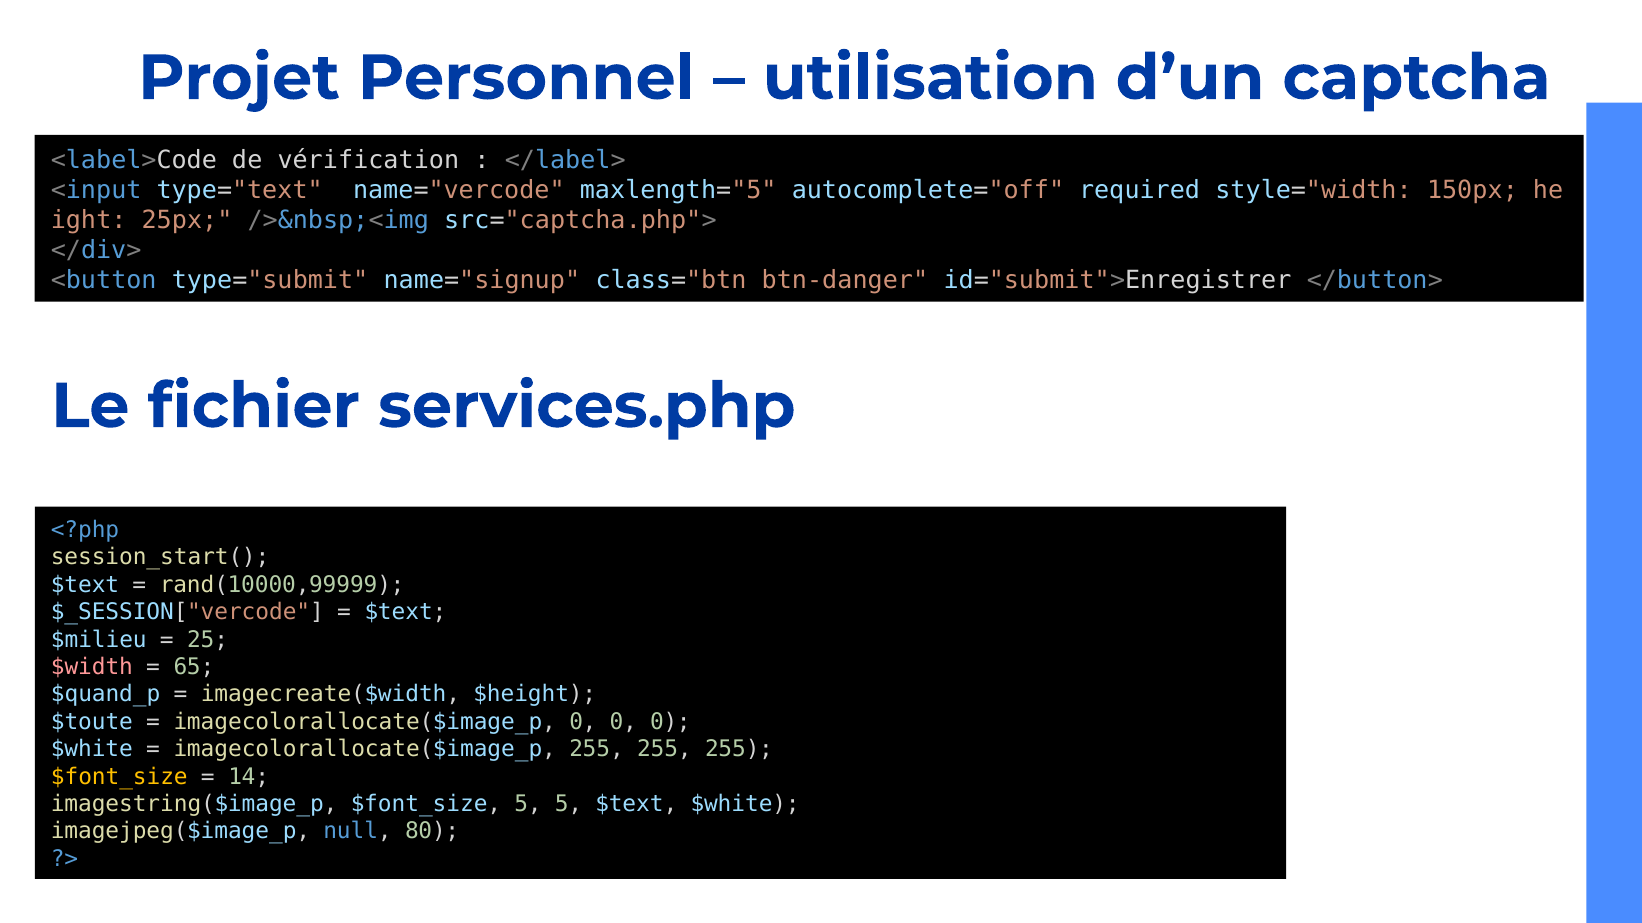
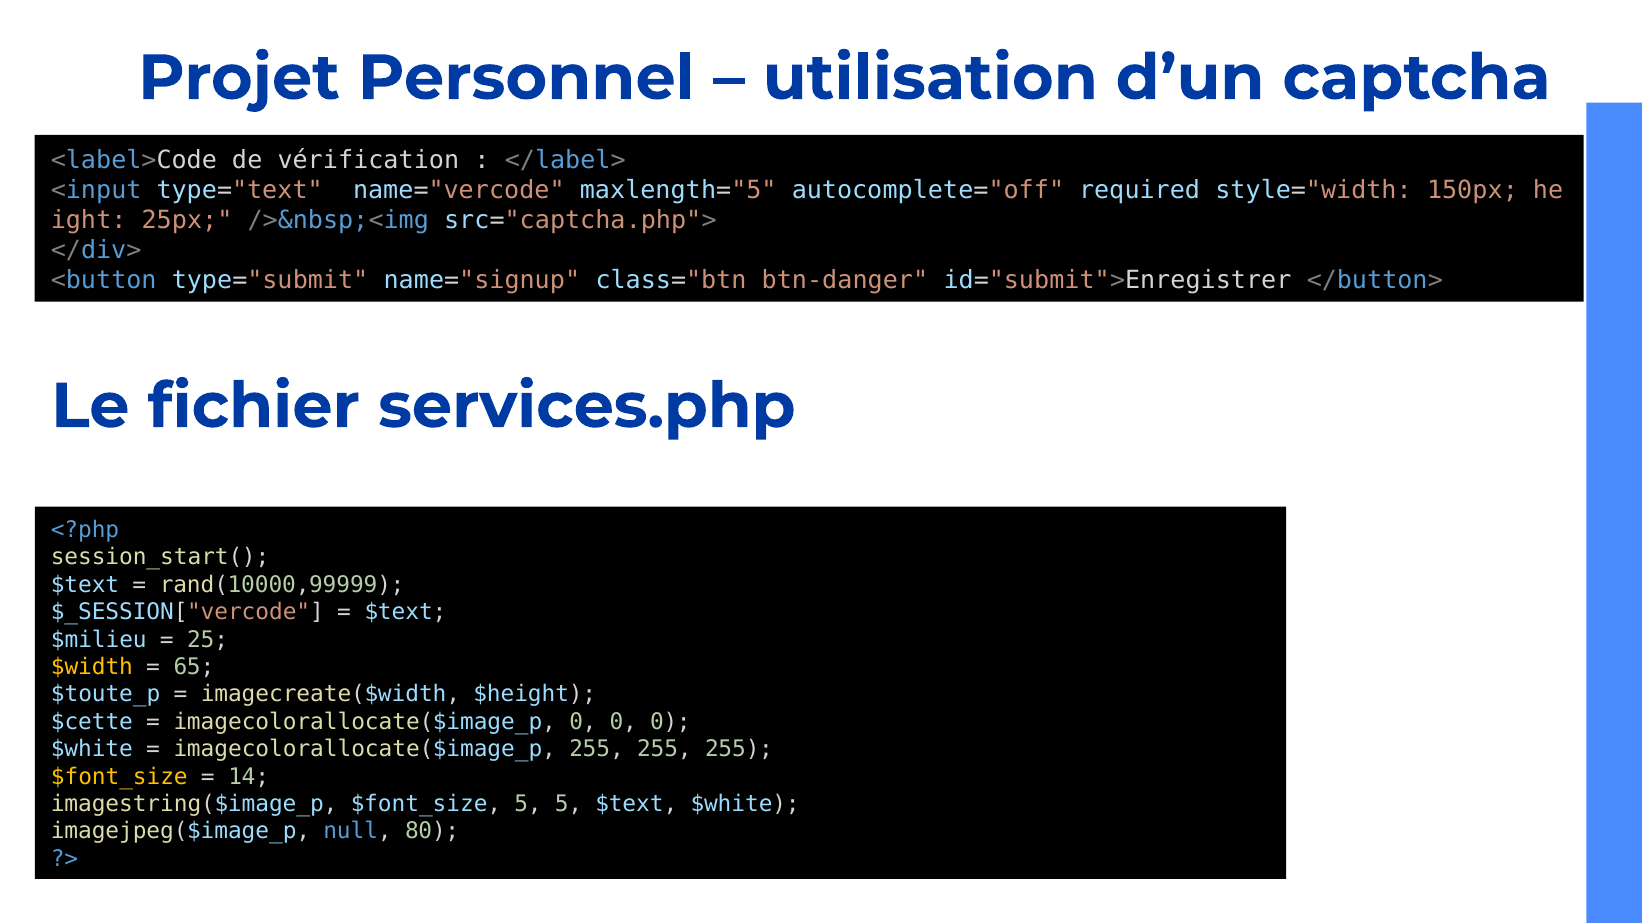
$width colour: pink -> yellow
$quand_p: $quand_p -> $toute_p
$toute: $toute -> $cette
